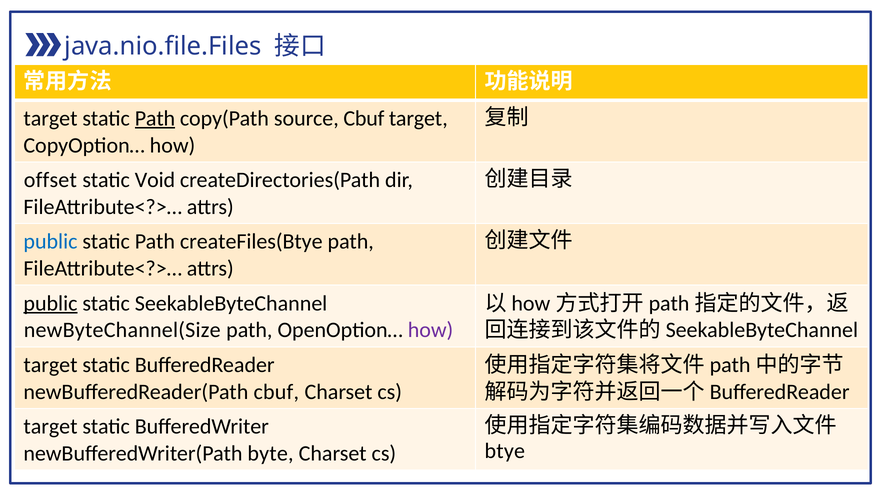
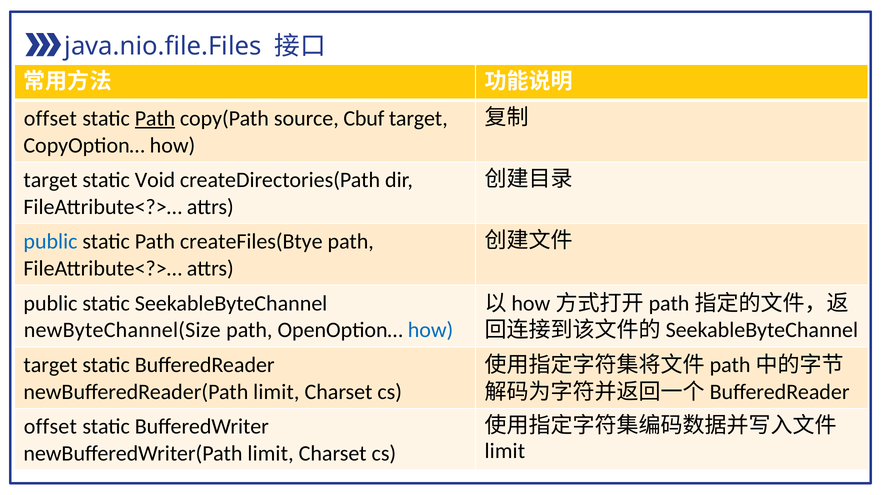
target at (50, 119): target -> offset
offset at (50, 180): offset -> target
public at (50, 304) underline: present -> none
how at (431, 331) colour: purple -> blue
newBufferedReader(Path cbuf: cbuf -> limit
target at (50, 427): target -> offset
btye at (505, 452): btye -> limit
newBufferedWriter(Path byte: byte -> limit
